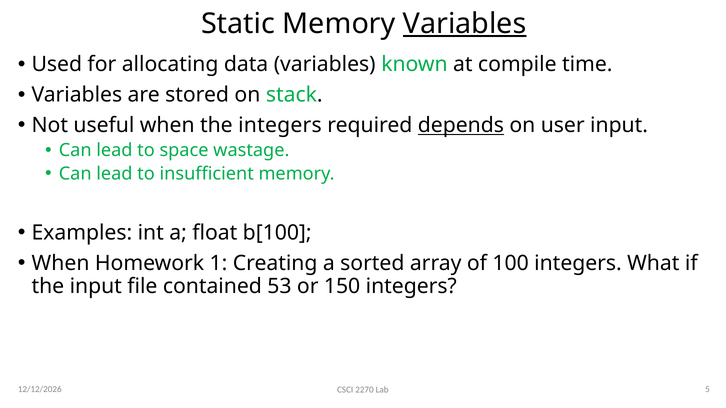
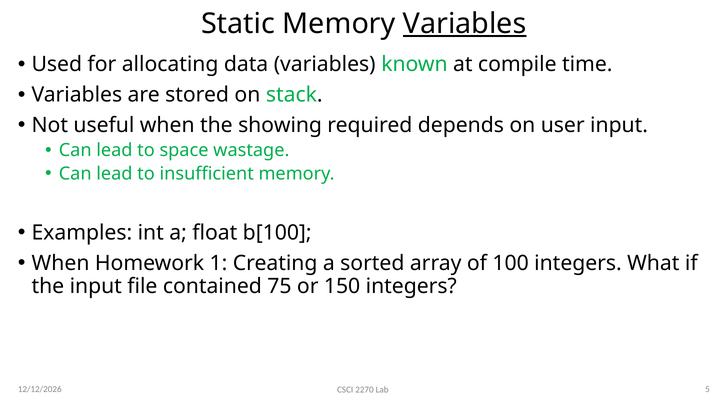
the integers: integers -> showing
depends underline: present -> none
53: 53 -> 75
